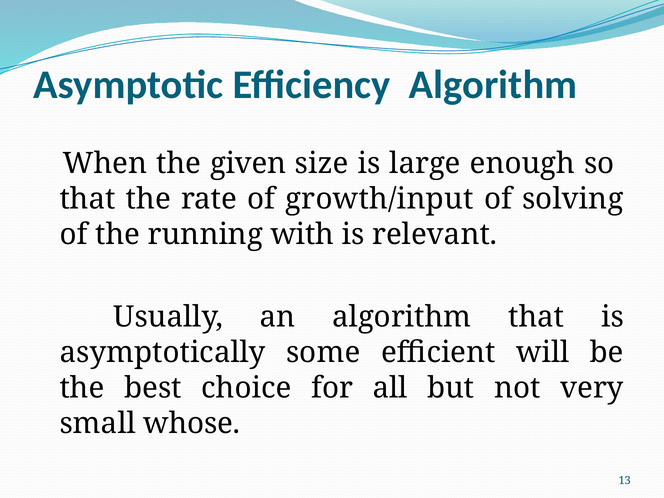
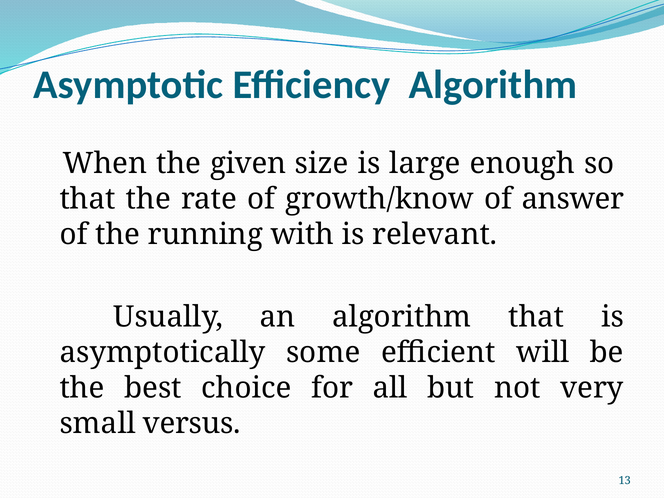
growth/input: growth/input -> growth/know
solving: solving -> answer
whose: whose -> versus
